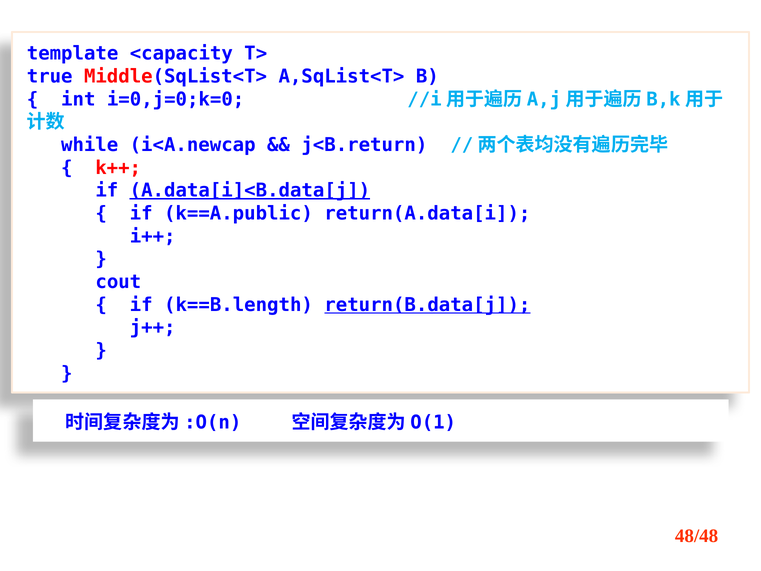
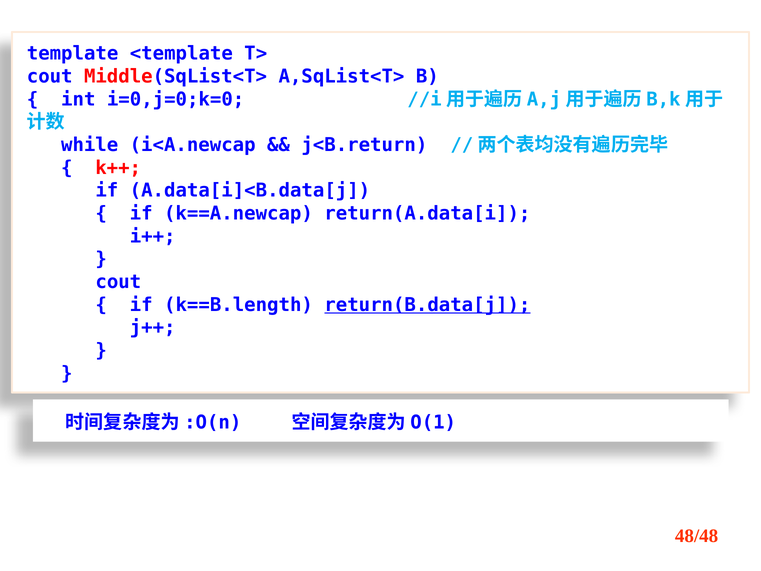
<capacity: <capacity -> <template
true at (50, 76): true -> cout
A.data[i]<B.data[j underline: present -> none
k==A.public: k==A.public -> k==A.newcap
